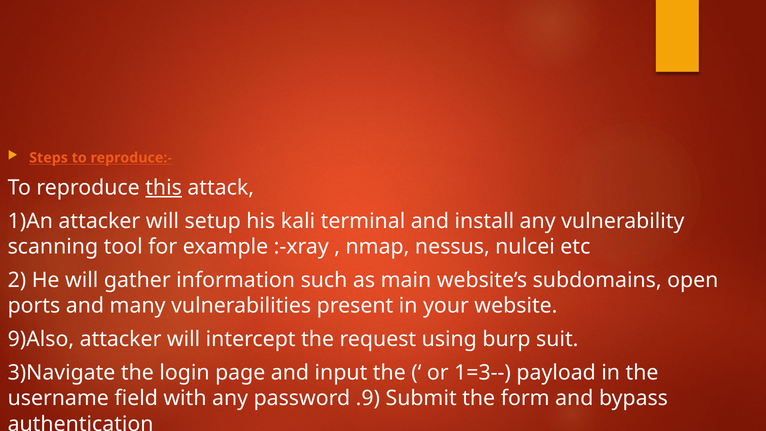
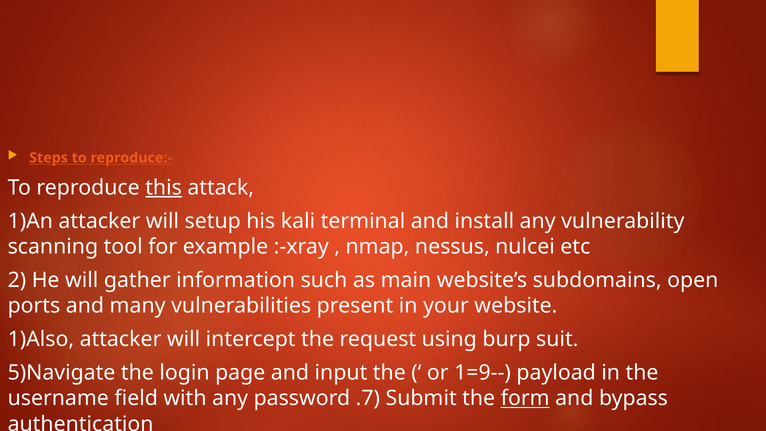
9)Also: 9)Also -> 1)Also
3)Navigate: 3)Navigate -> 5)Navigate
1=3--: 1=3-- -> 1=9--
.9: .9 -> .7
form underline: none -> present
